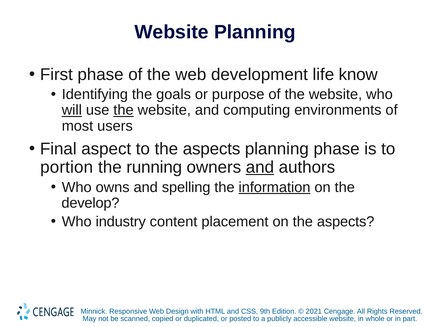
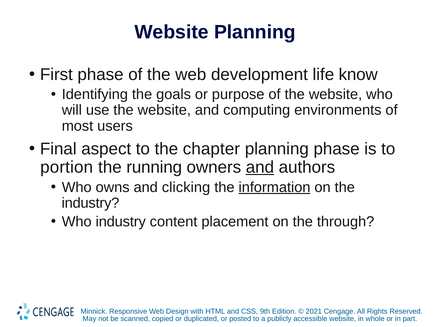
will underline: present -> none
the at (124, 110) underline: present -> none
to the aspects: aspects -> chapter
spelling: spelling -> clicking
develop at (90, 203): develop -> industry
on the aspects: aspects -> through
